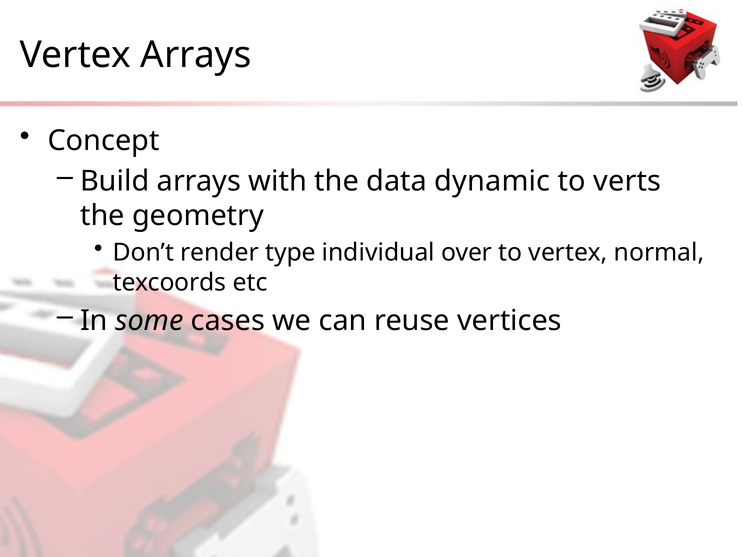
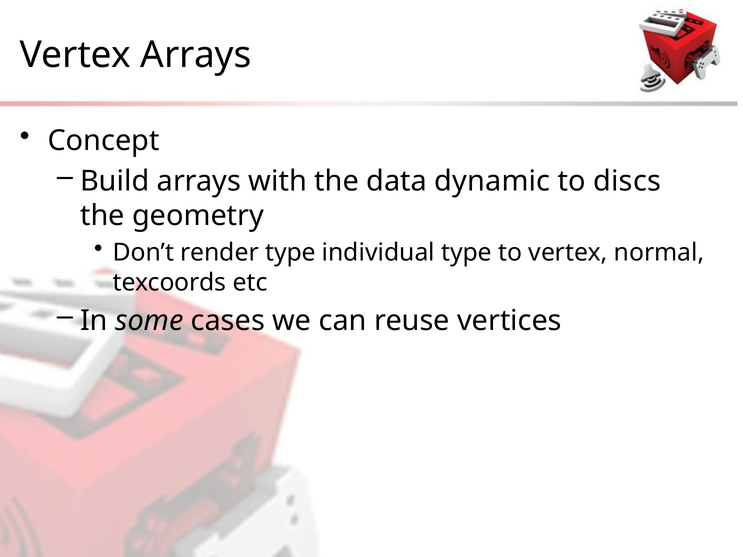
verts: verts -> discs
individual over: over -> type
